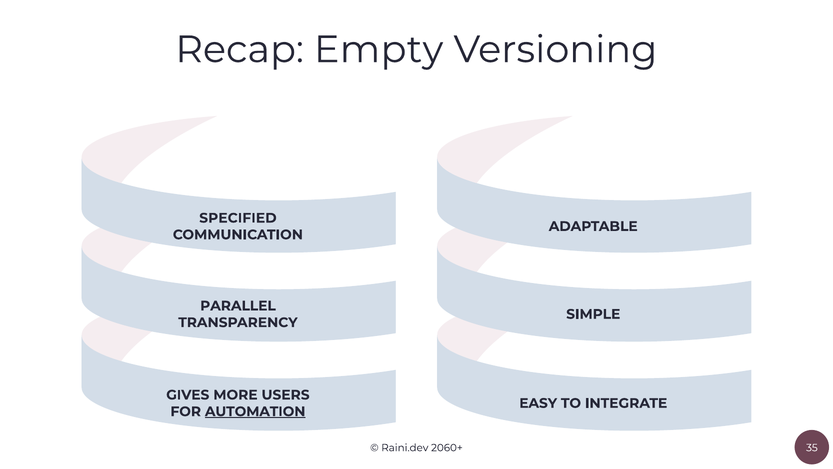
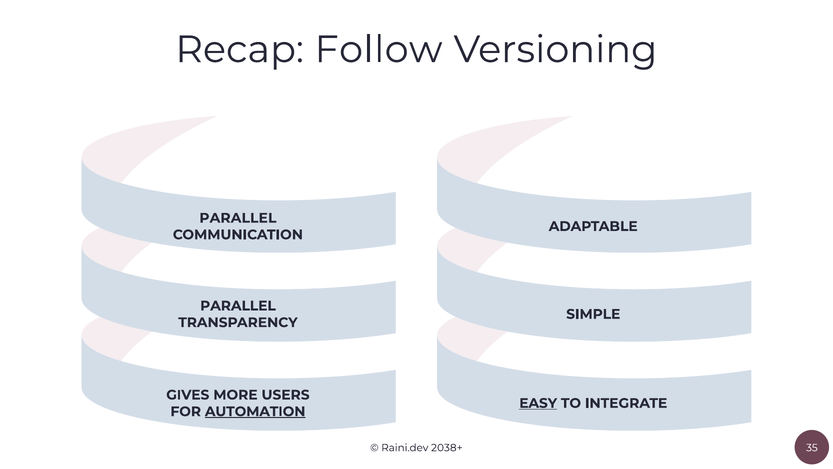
Empty: Empty -> Follow
SPECIFIED at (238, 218): SPECIFIED -> PARALLEL
EASY underline: none -> present
2060+: 2060+ -> 2038+
